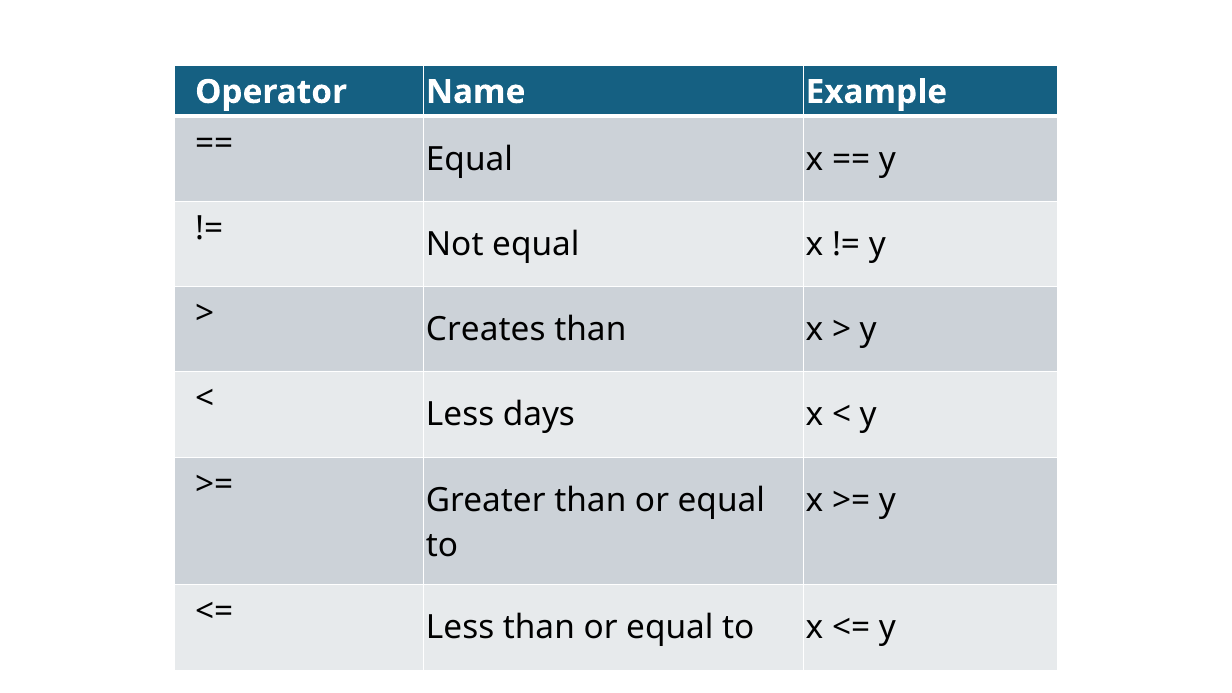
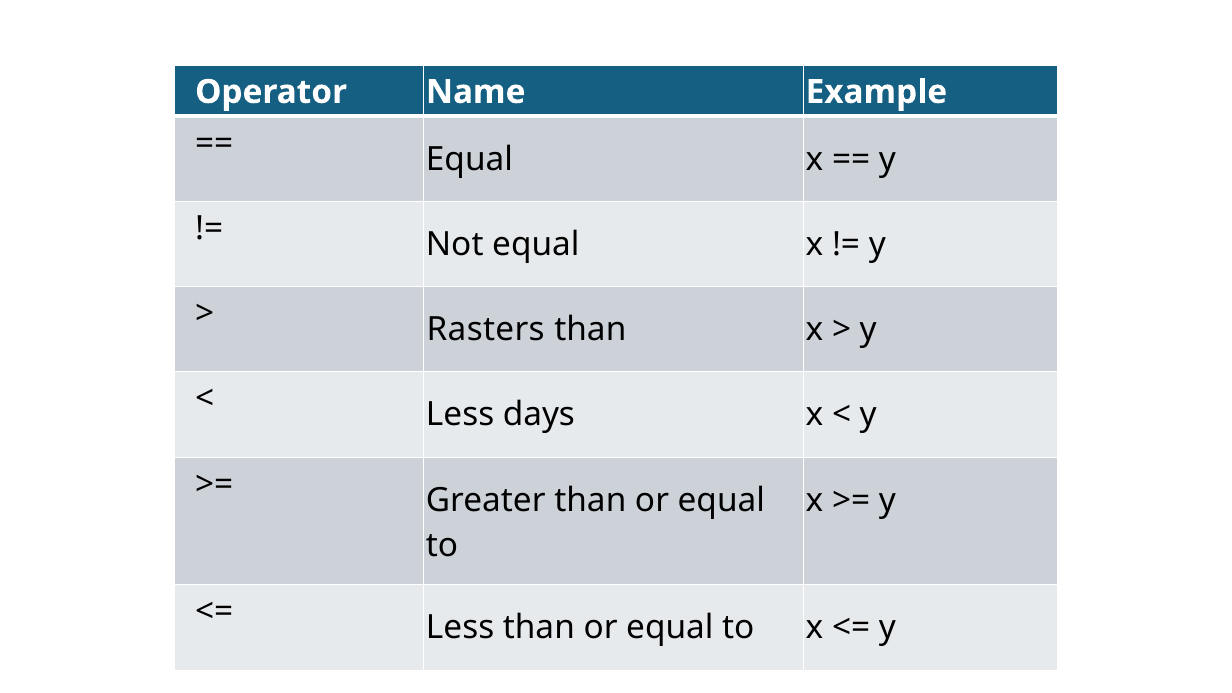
Creates: Creates -> Rasters
